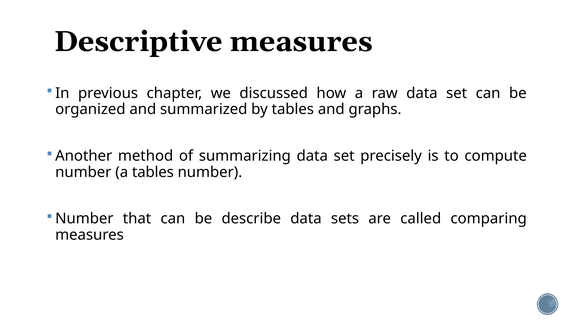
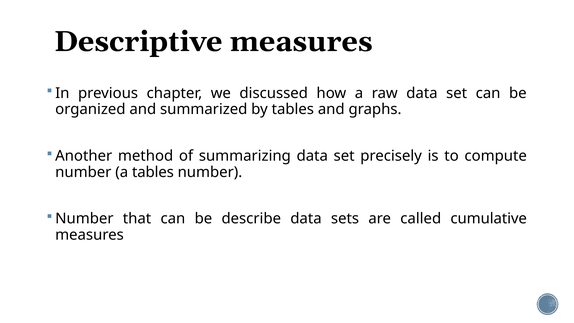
comparing: comparing -> cumulative
